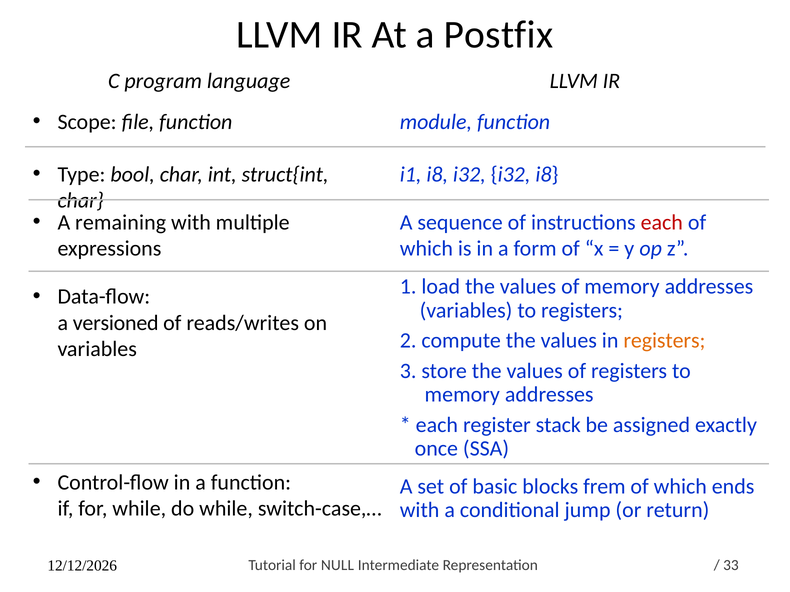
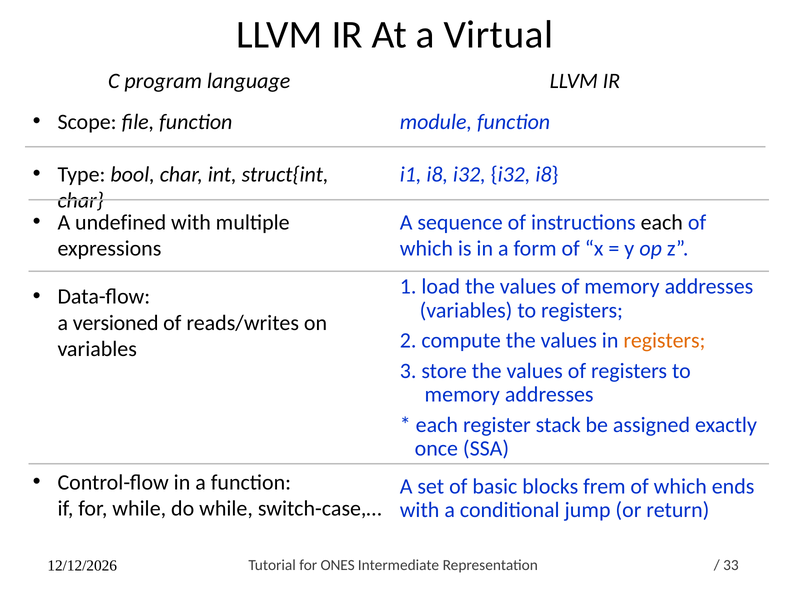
Postfix: Postfix -> Virtual
remaining: remaining -> undefined
each at (662, 223) colour: red -> black
NULL: NULL -> ONES
